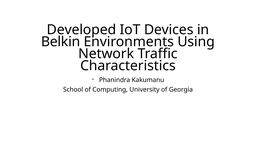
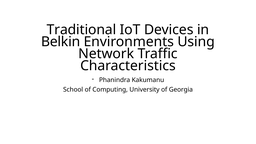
Developed: Developed -> Traditional
